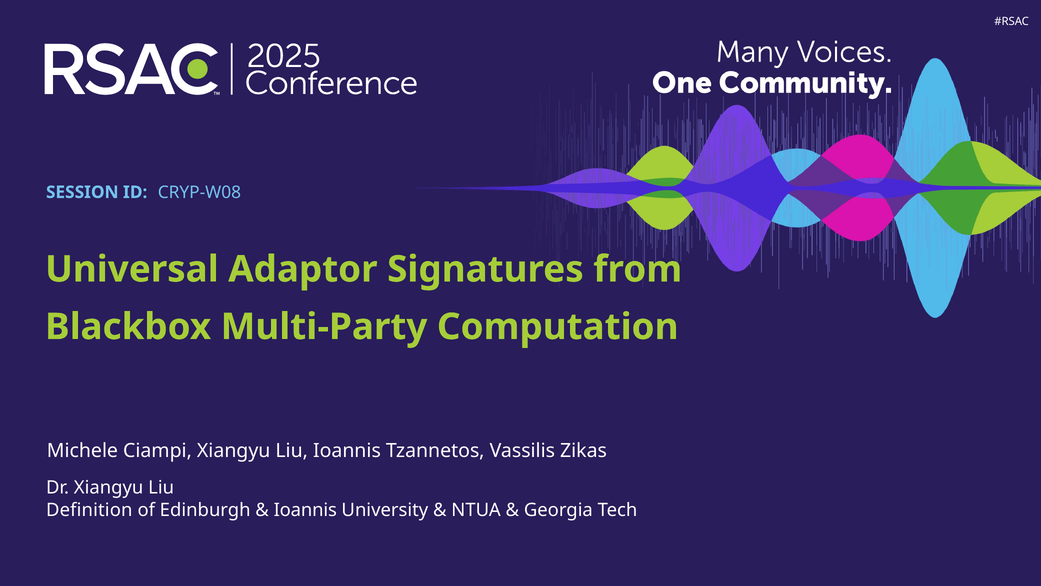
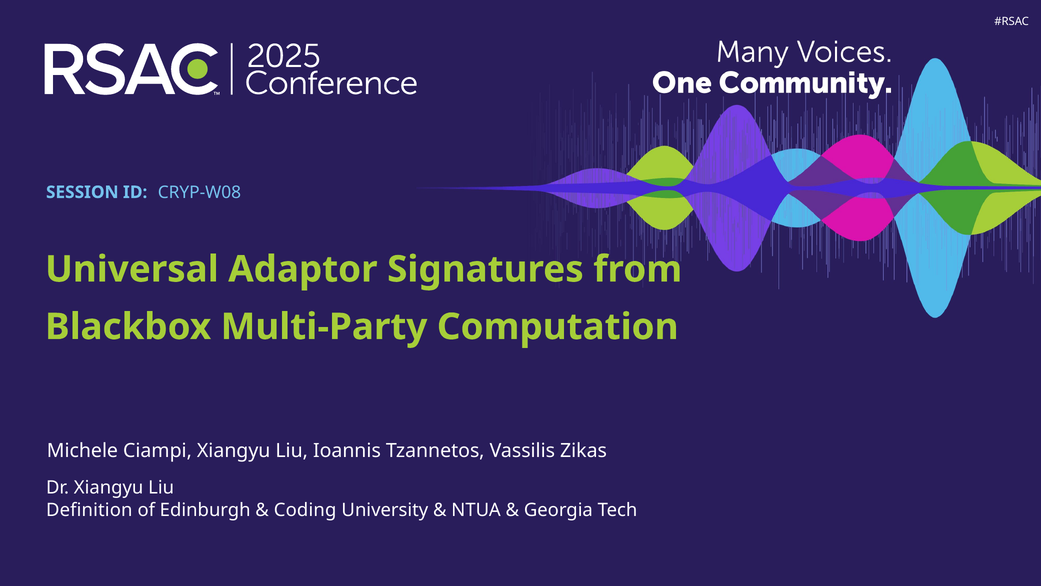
Ioannis at (305, 510): Ioannis -> Coding
